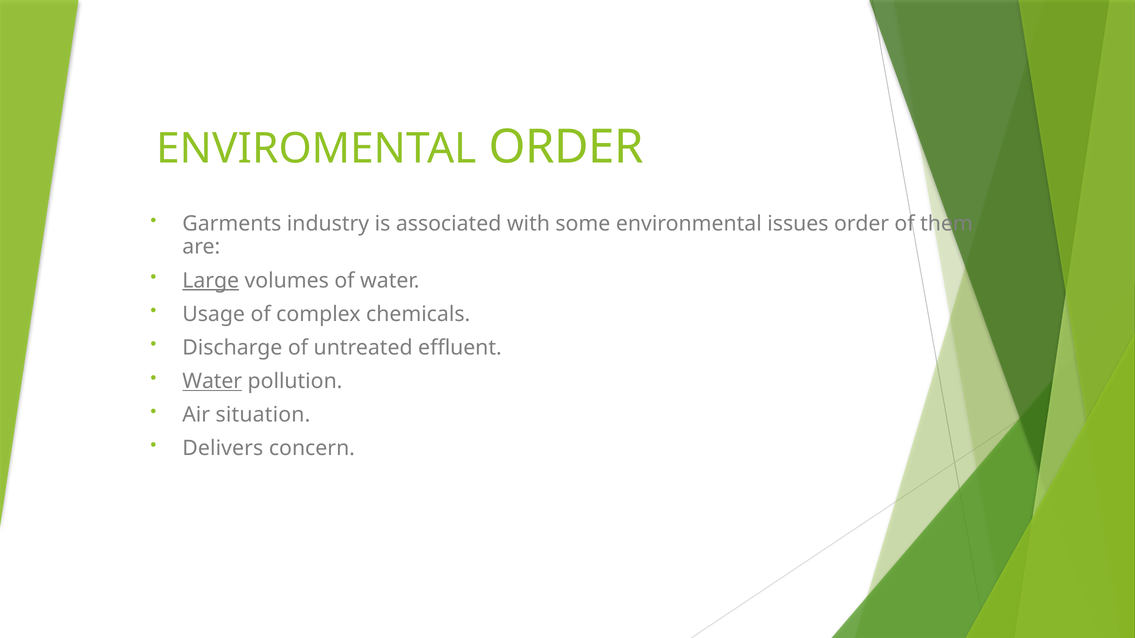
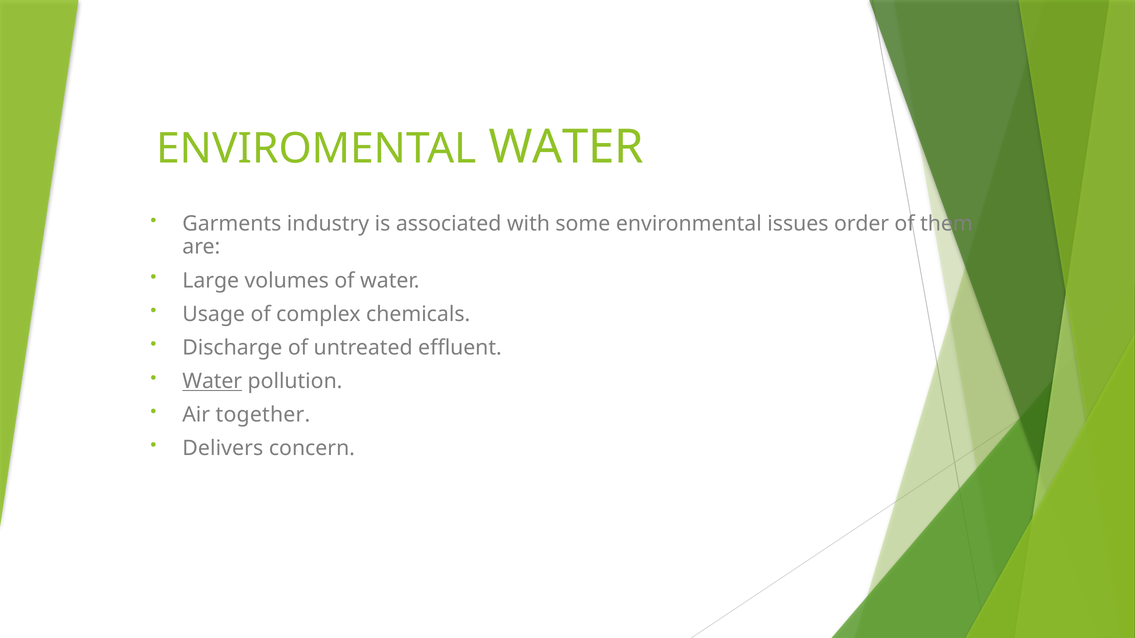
ENVIROMENTAL ORDER: ORDER -> WATER
Large underline: present -> none
situation: situation -> together
